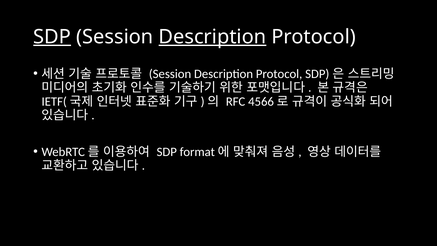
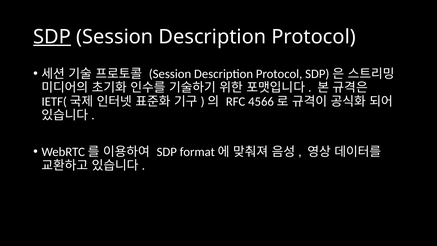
Description at (212, 37) underline: present -> none
